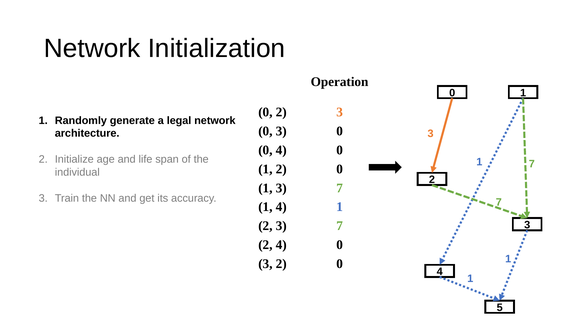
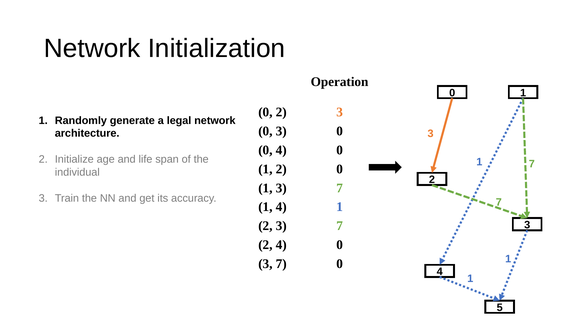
2 at (281, 263): 2 -> 7
